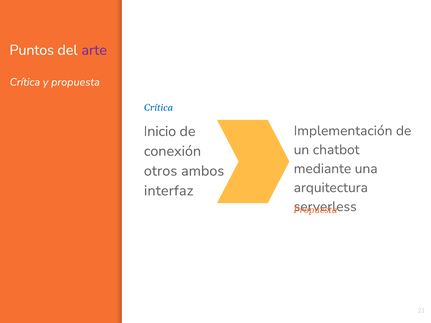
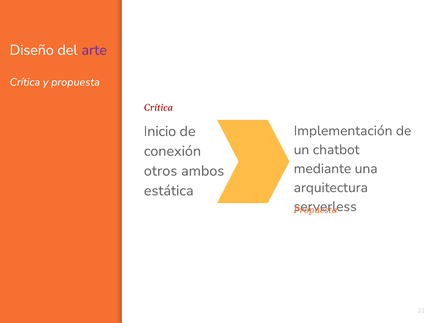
Puntos: Puntos -> Diseño
Crítica at (158, 108) colour: blue -> red
interfaz: interfaz -> estática
